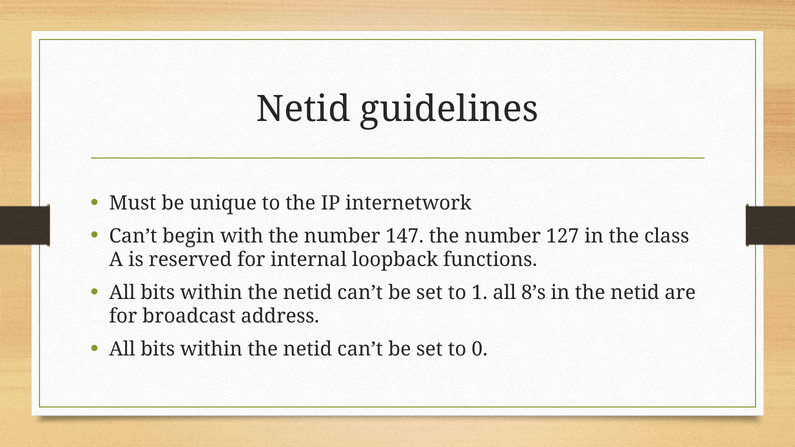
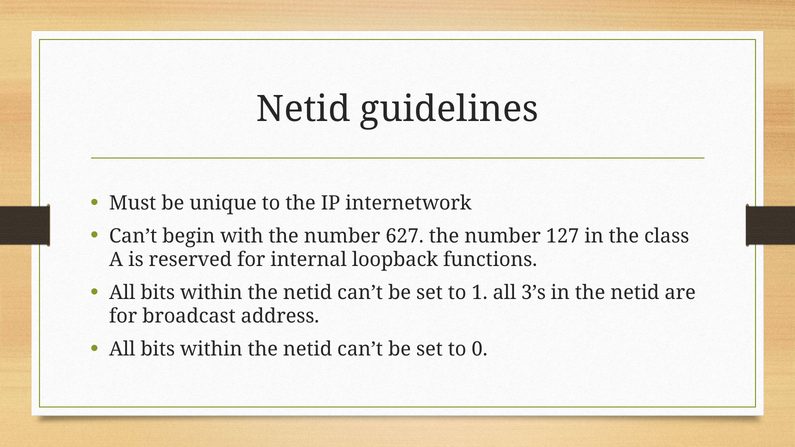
147: 147 -> 627
8’s: 8’s -> 3’s
